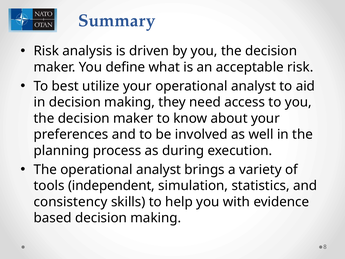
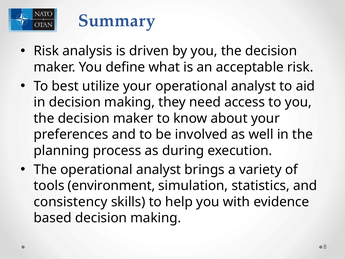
independent: independent -> environment
